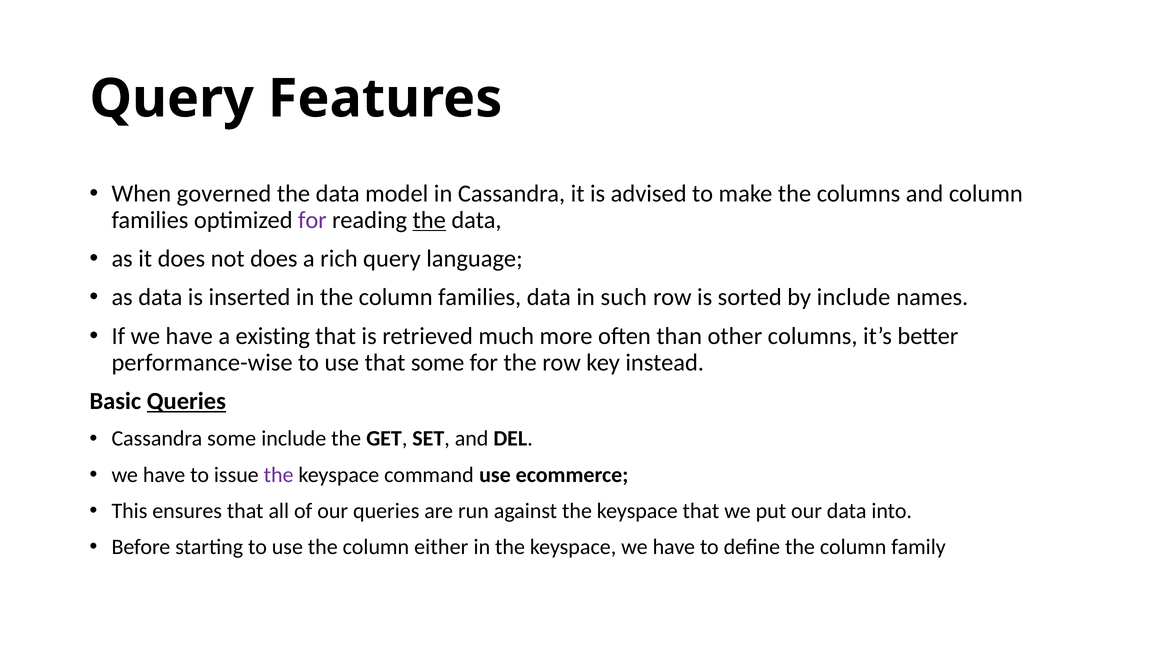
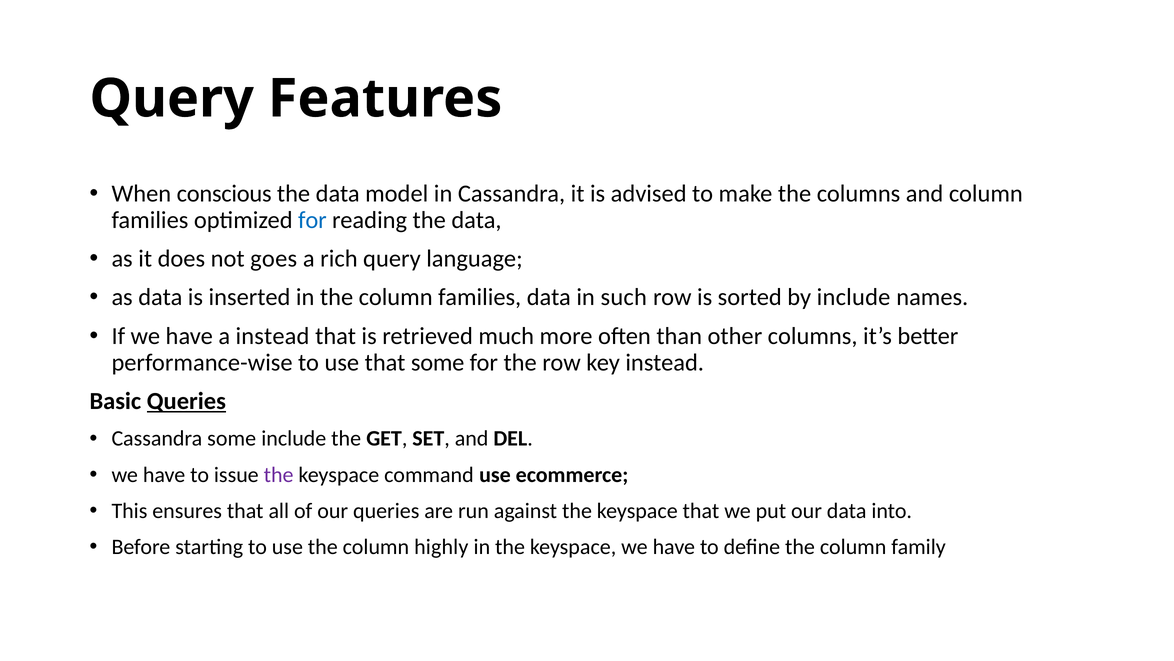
governed: governed -> conscious
for at (312, 220) colour: purple -> blue
the at (429, 220) underline: present -> none
not does: does -> goes
a existing: existing -> instead
either: either -> highly
